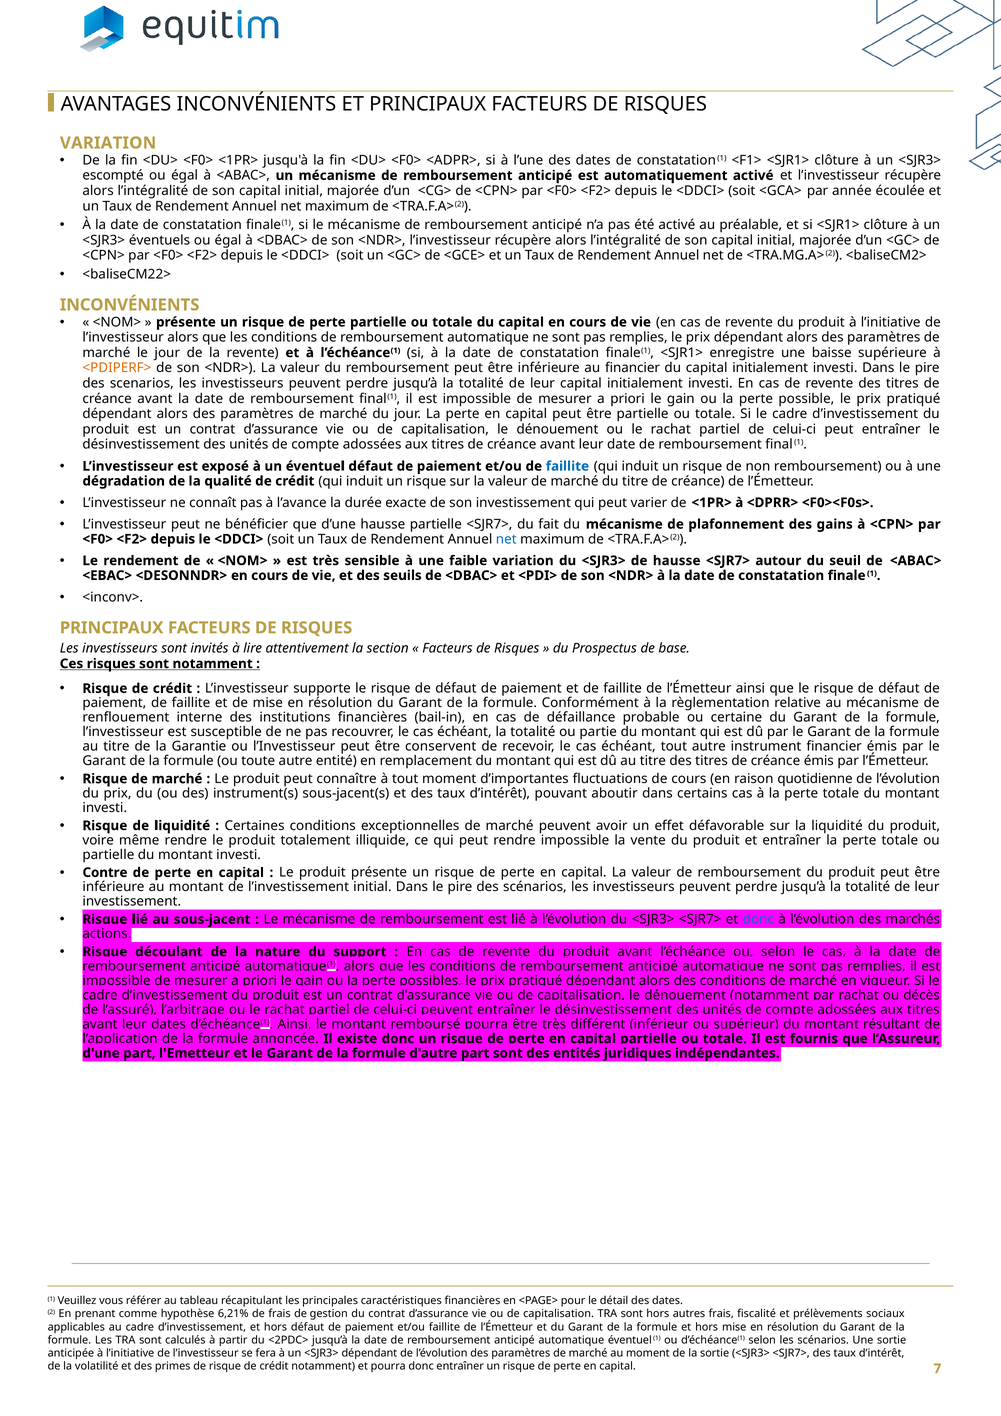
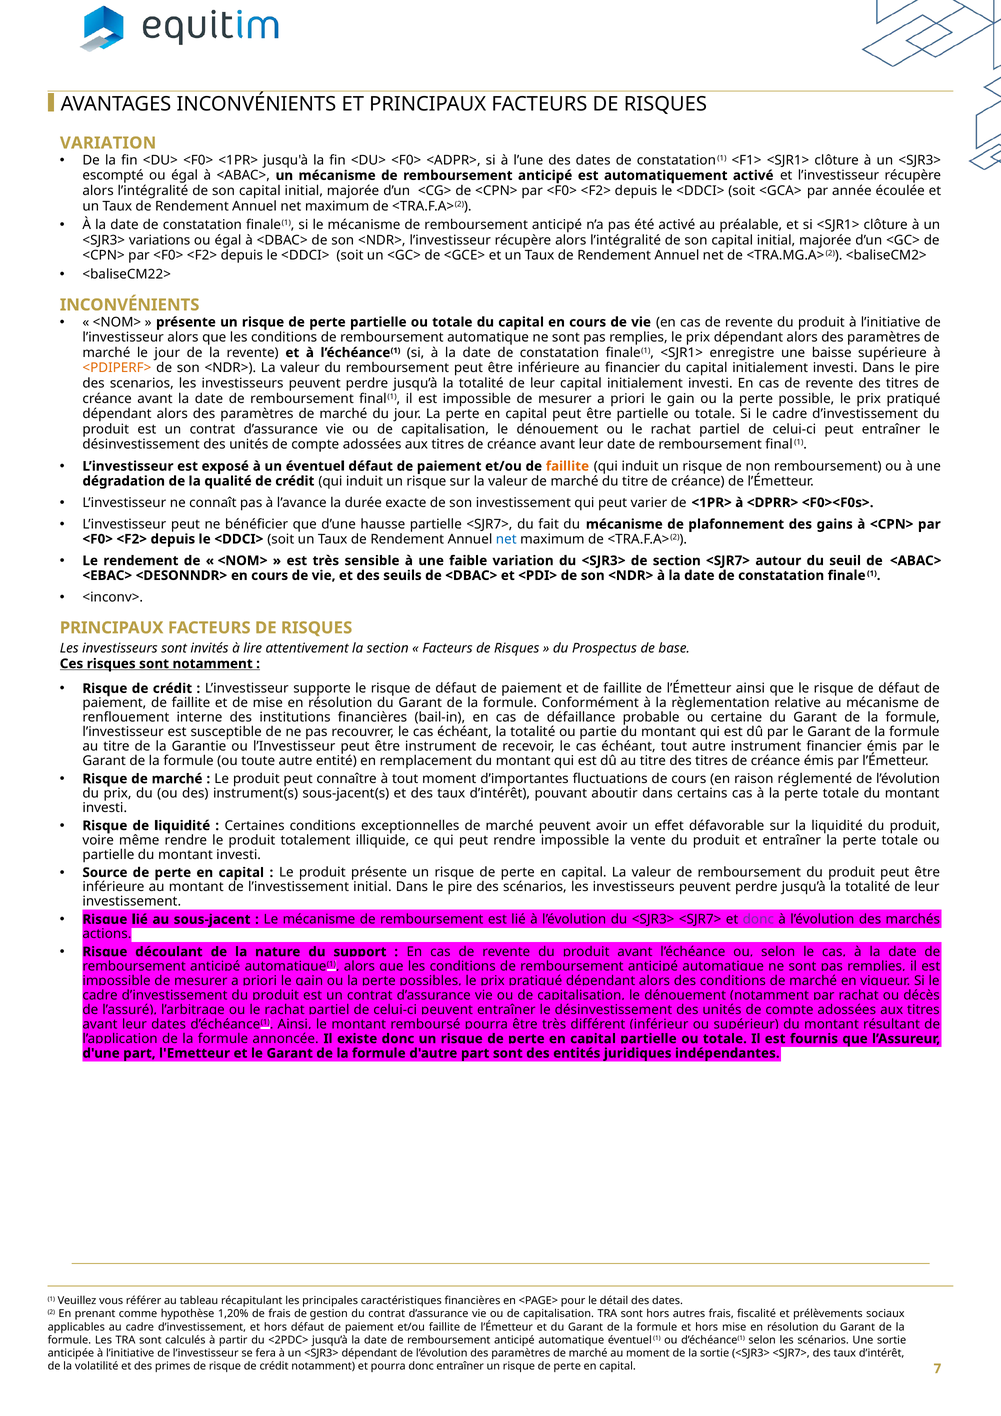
éventuels: éventuels -> variations
faillite at (567, 466) colour: blue -> orange
de hausse: hausse -> section
être conservent: conservent -> instrument
quotidienne: quotidienne -> réglementé
Contre: Contre -> Source
donc at (758, 919) colour: blue -> purple
6,21%: 6,21% -> 1,20%
